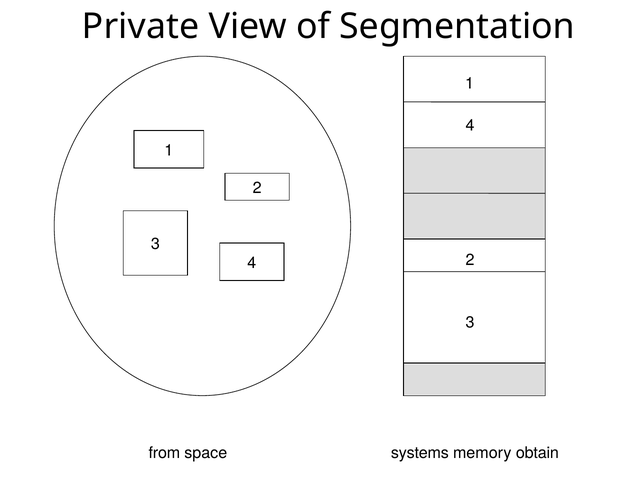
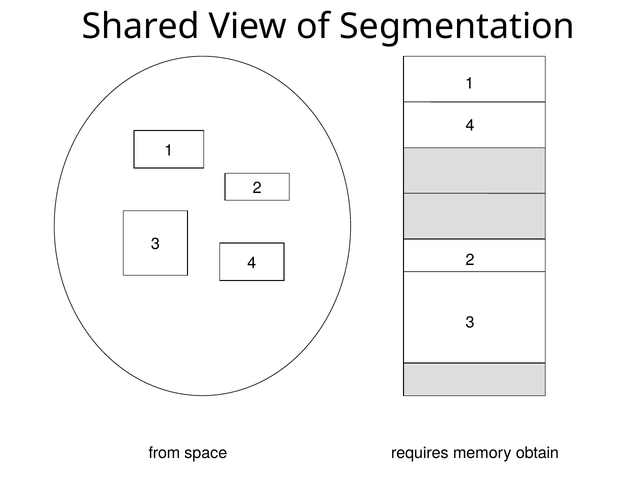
Private: Private -> Shared
systems: systems -> requires
